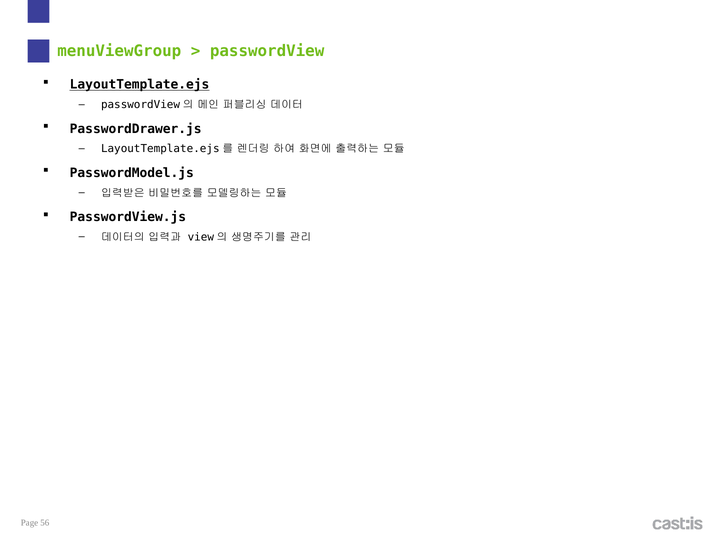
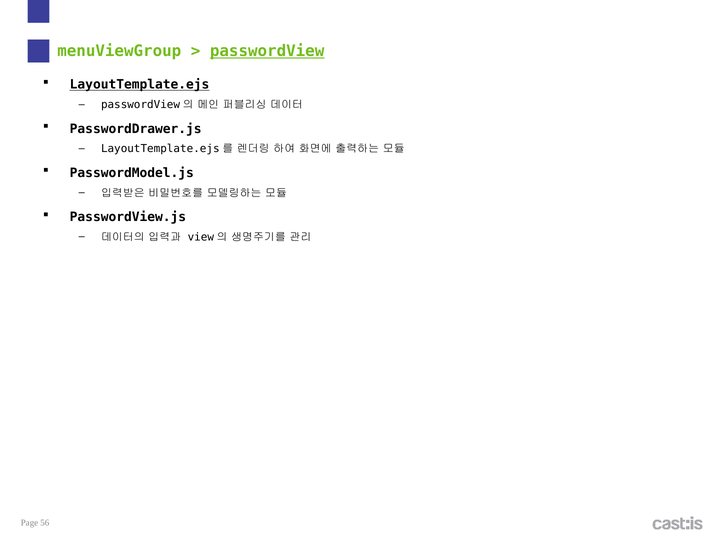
passwordView underline: none -> present
